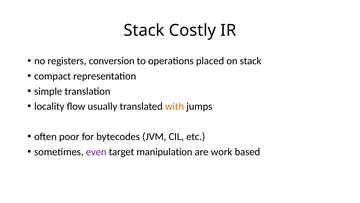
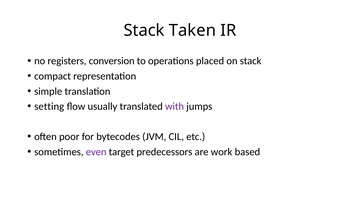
Costly: Costly -> Taken
locality: locality -> setting
with colour: orange -> purple
manipulation: manipulation -> predecessors
